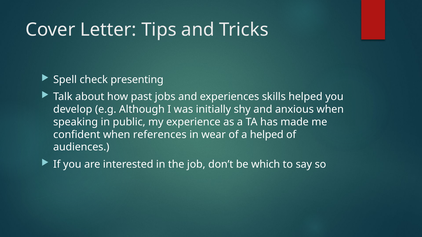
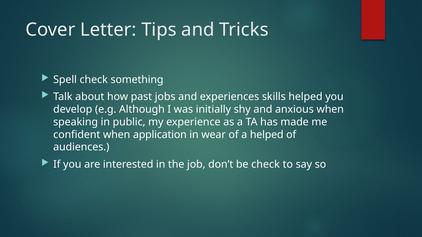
presenting: presenting -> something
references: references -> application
be which: which -> check
